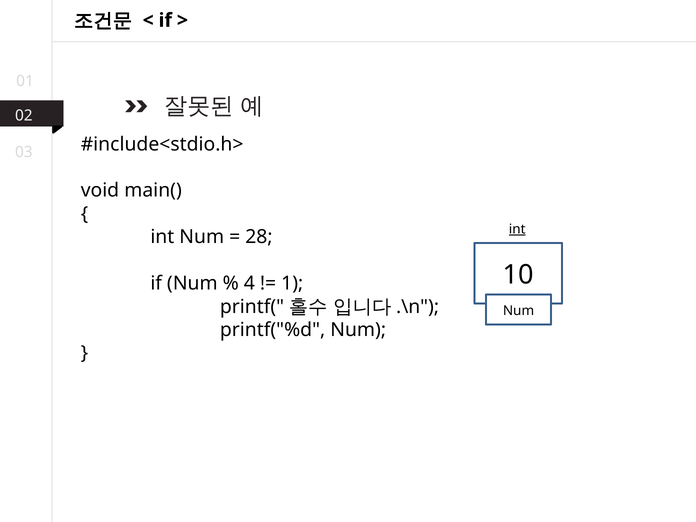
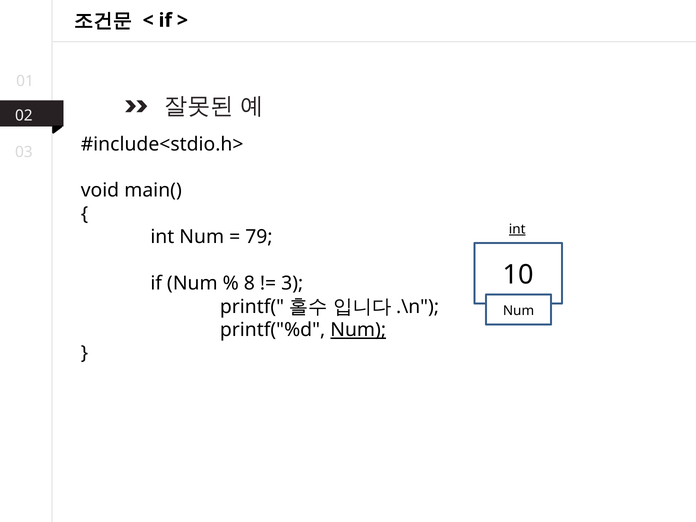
28: 28 -> 79
4: 4 -> 8
1: 1 -> 3
Num at (358, 330) underline: none -> present
